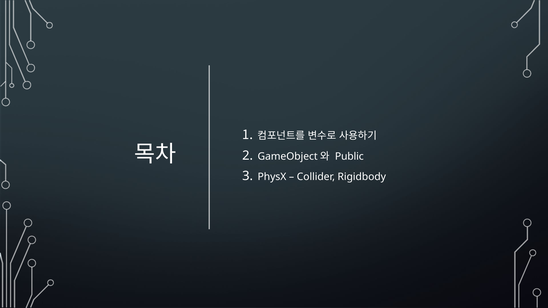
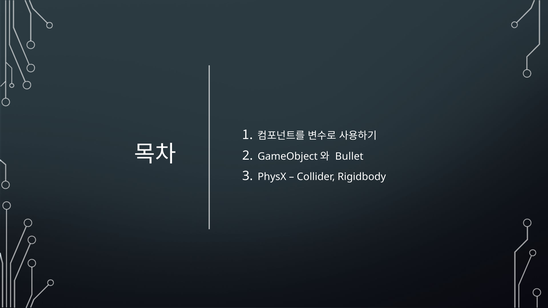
Public: Public -> Bullet
